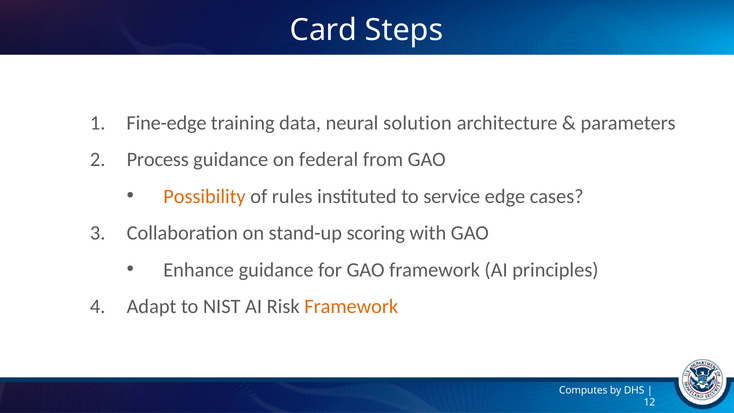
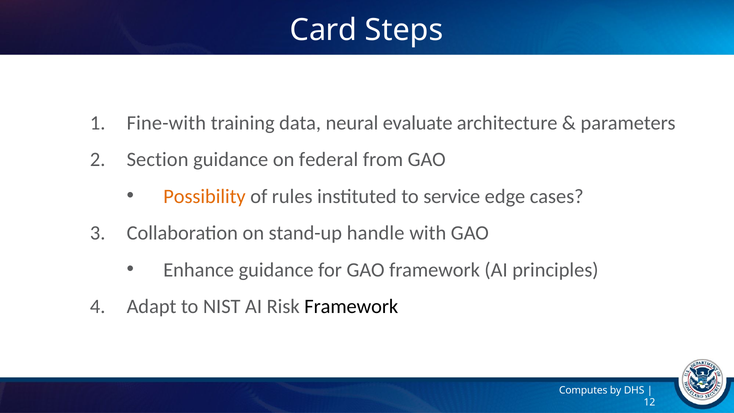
Fine-edge: Fine-edge -> Fine-with
solution: solution -> evaluate
Process: Process -> Section
scoring: scoring -> handle
Framework at (351, 306) colour: orange -> black
